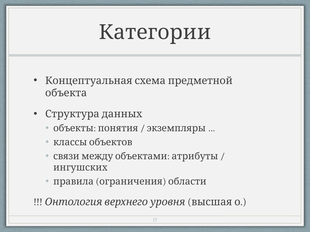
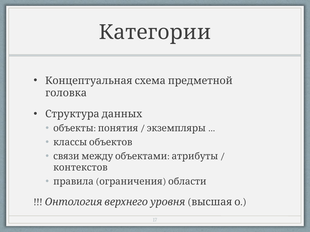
объекта: объекта -> головка
ингушских: ингушских -> контекстов
